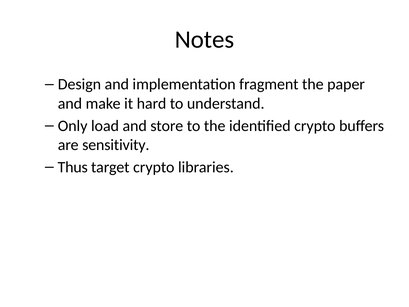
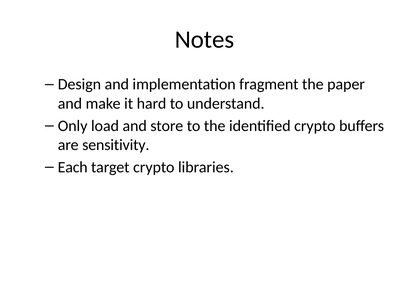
Thus: Thus -> Each
